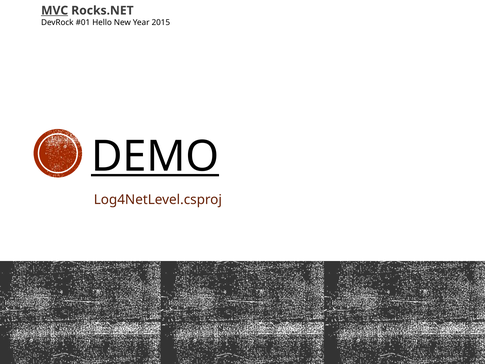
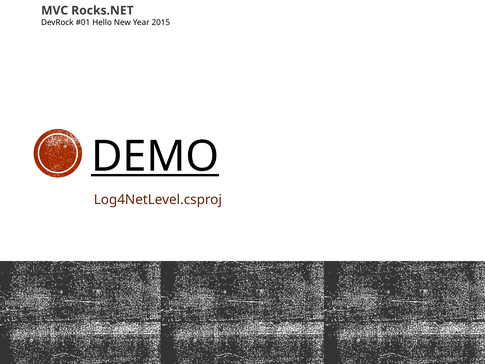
MVC underline: present -> none
